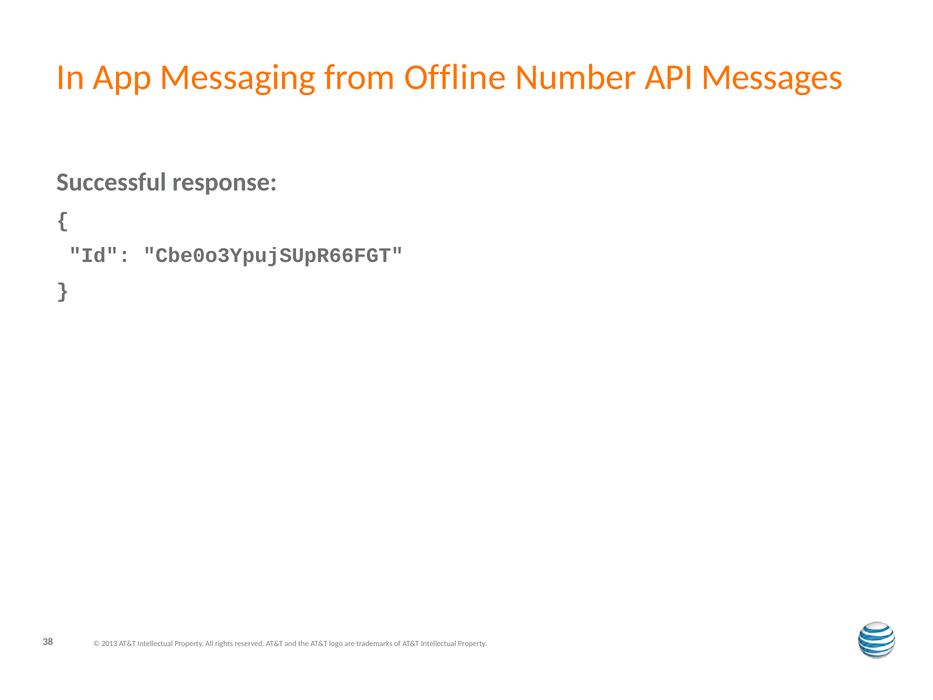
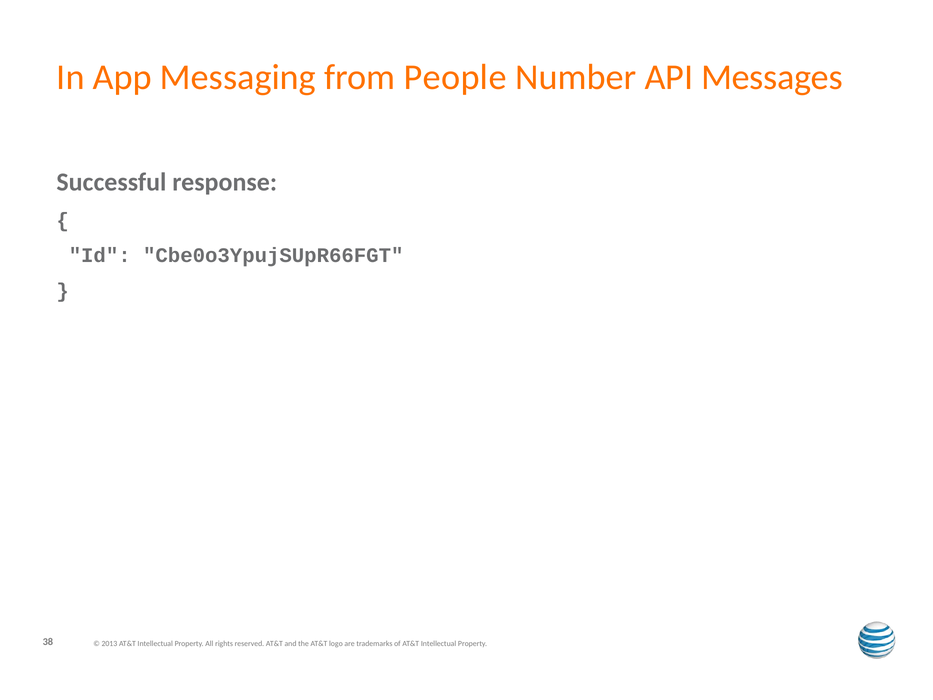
Offline: Offline -> People
